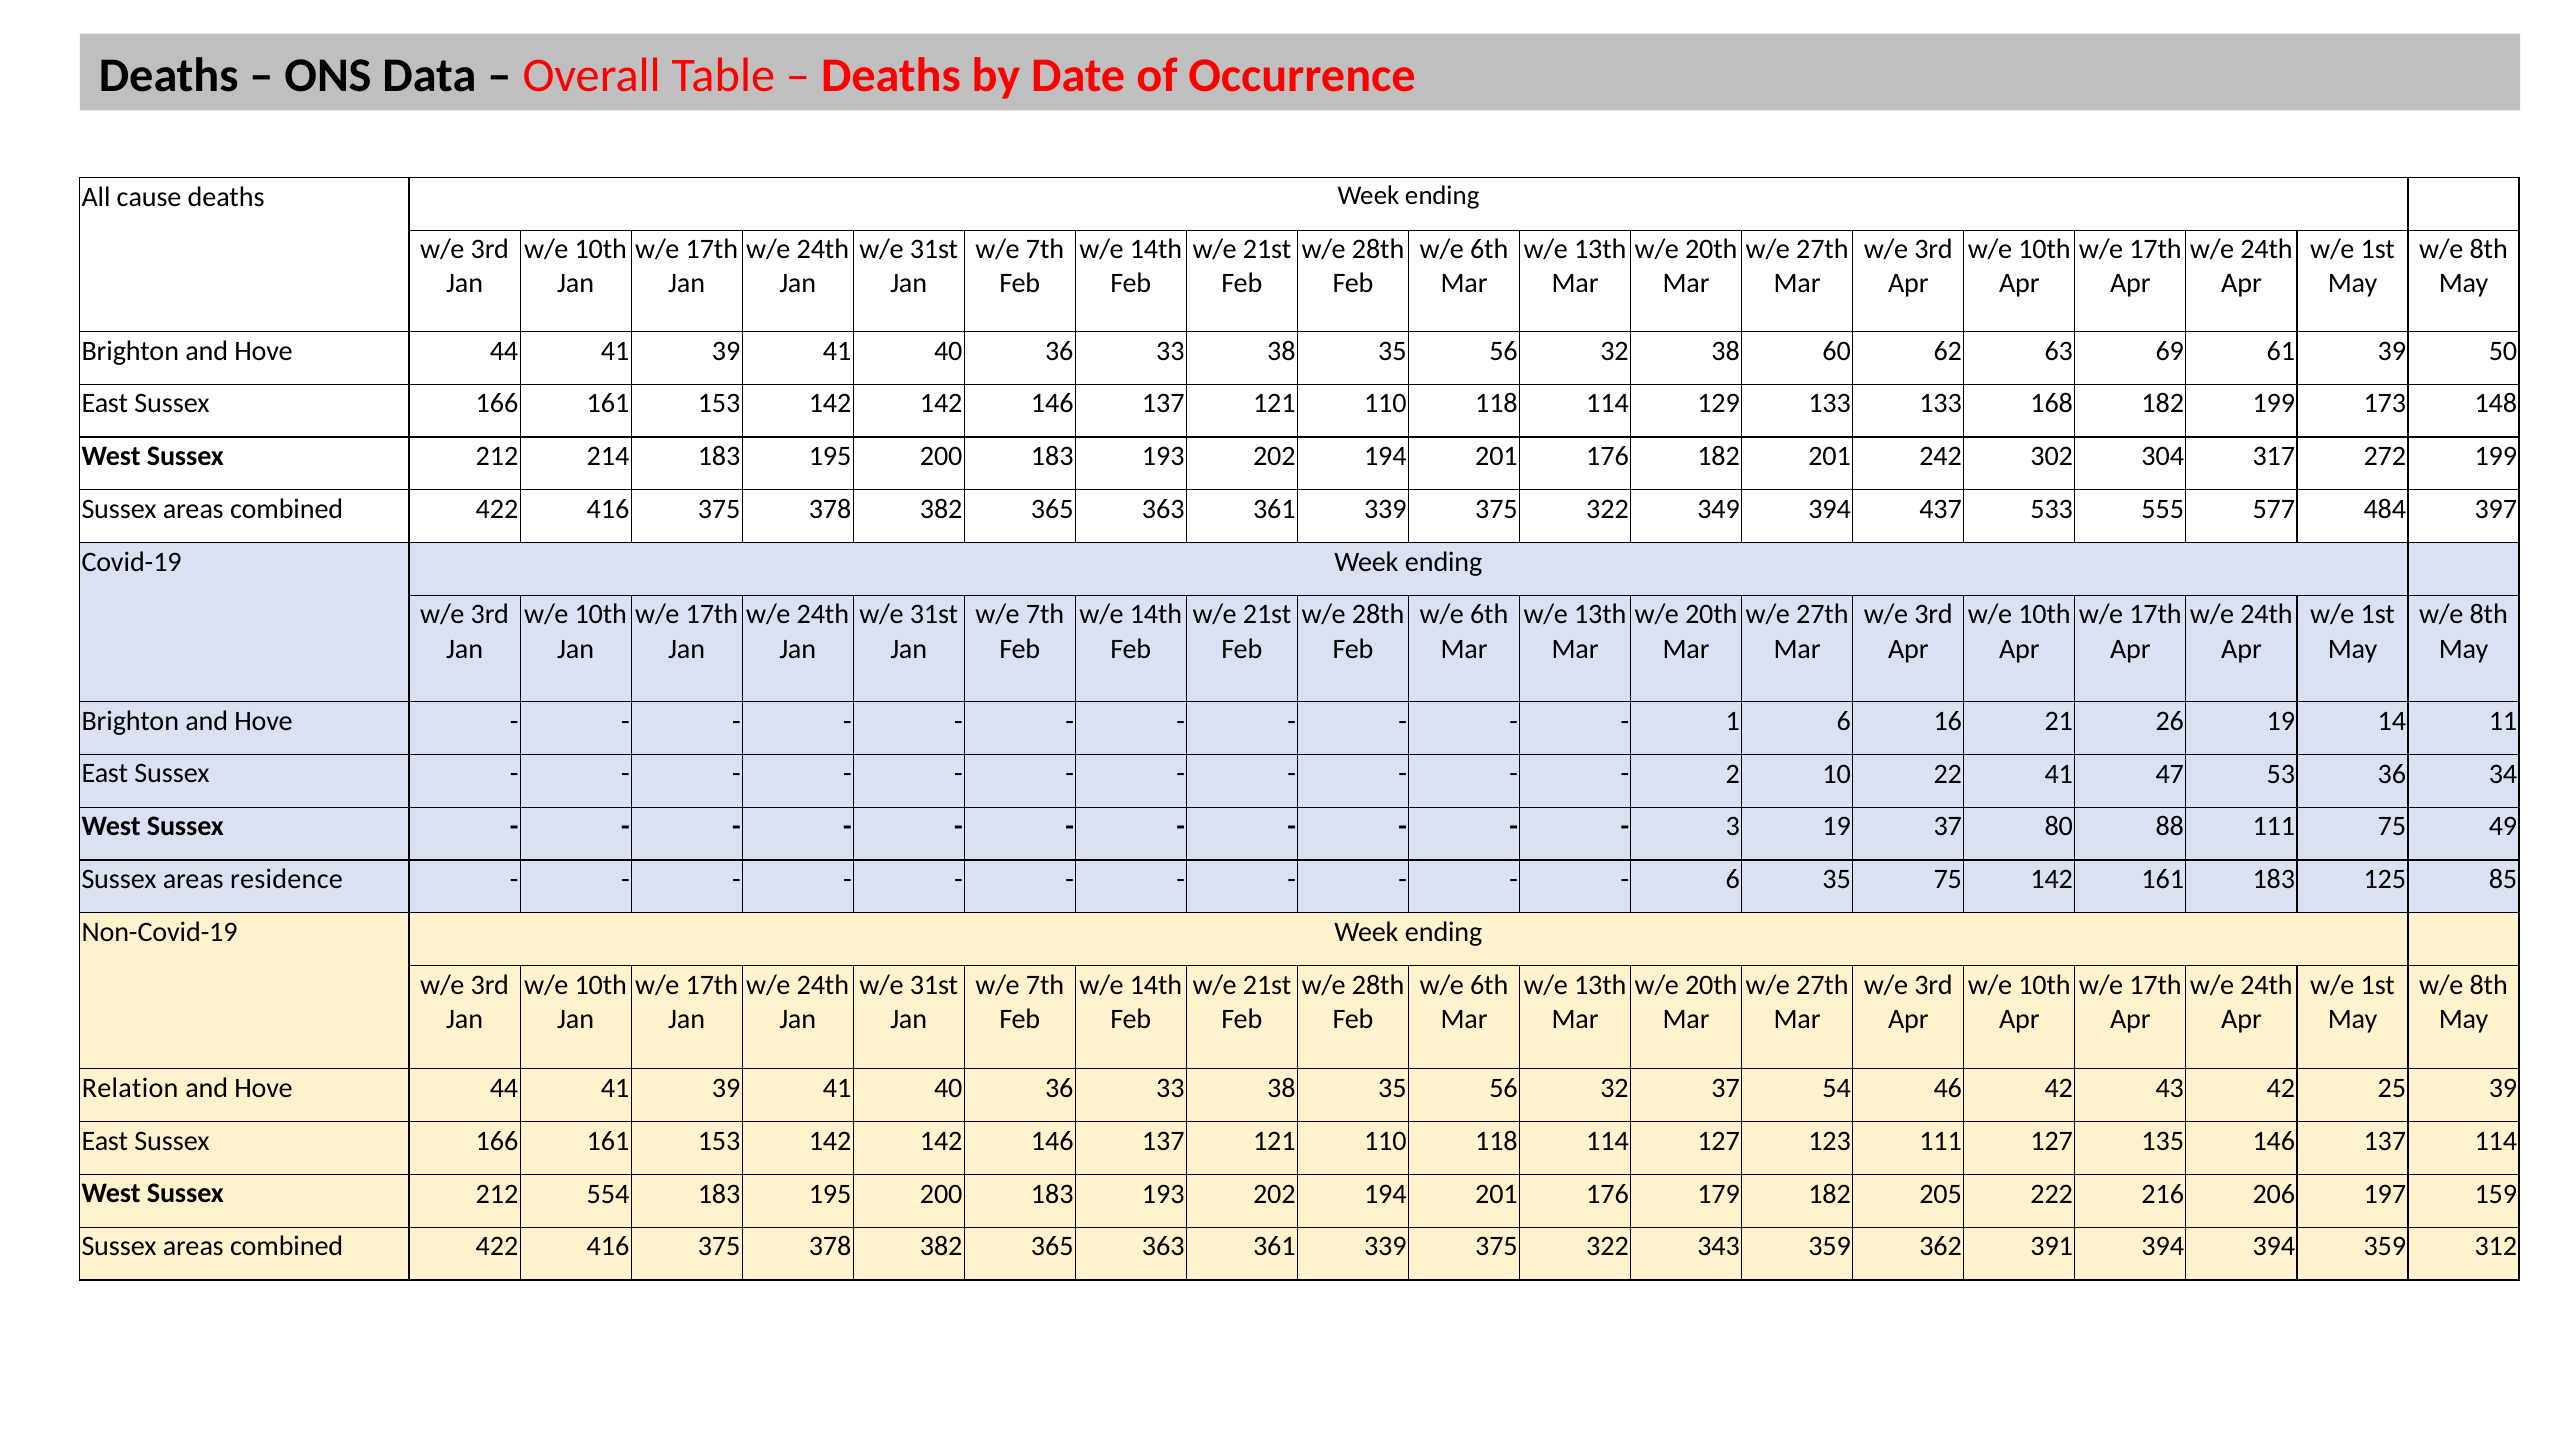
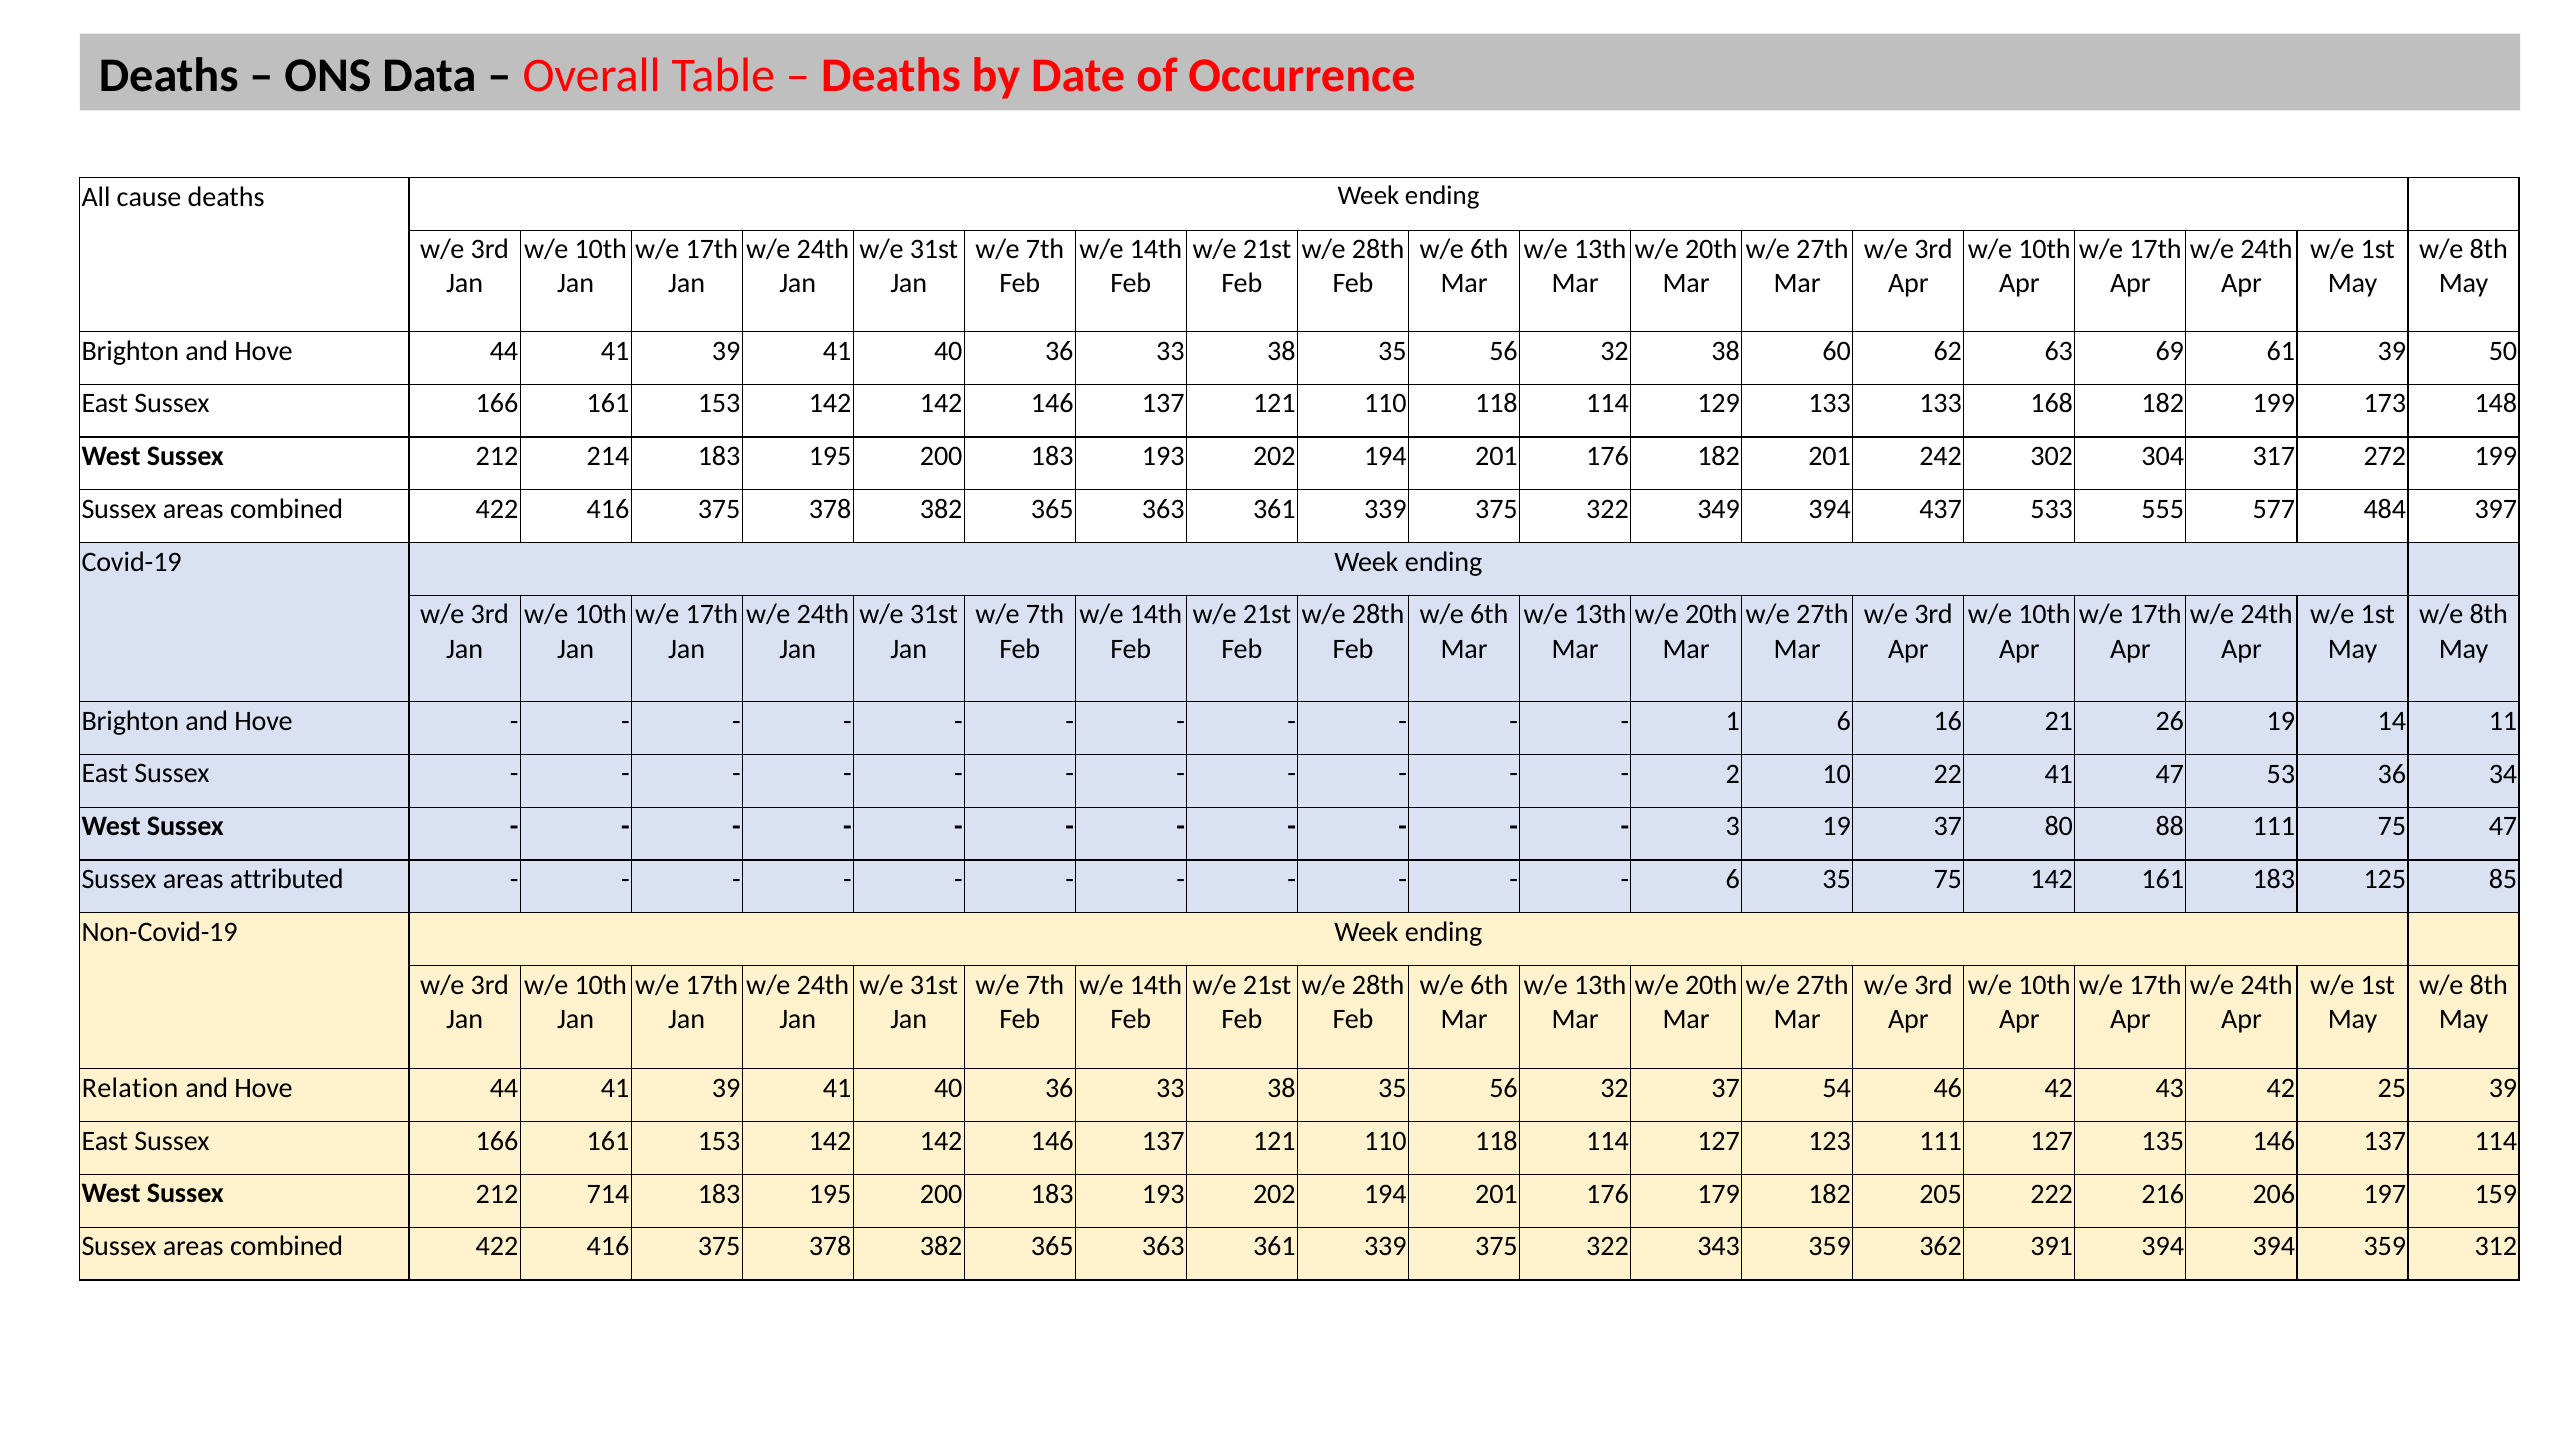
75 49: 49 -> 47
residence: residence -> attributed
554: 554 -> 714
